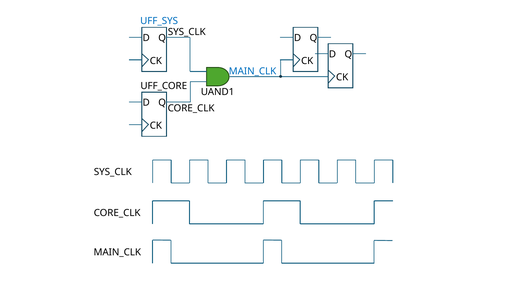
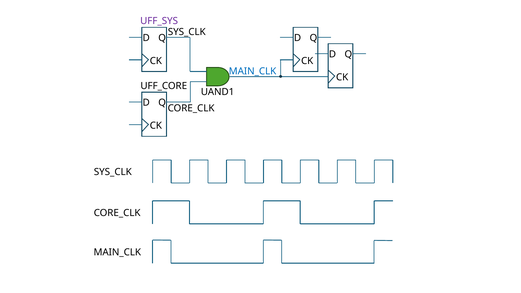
UFF_SYS colour: blue -> purple
